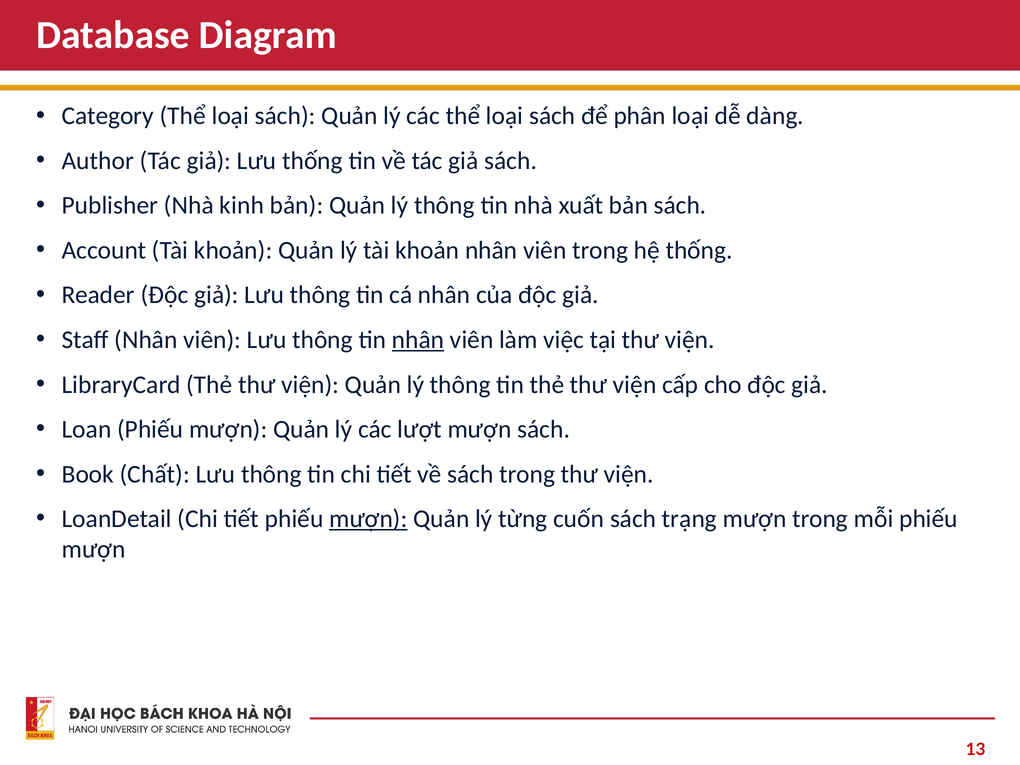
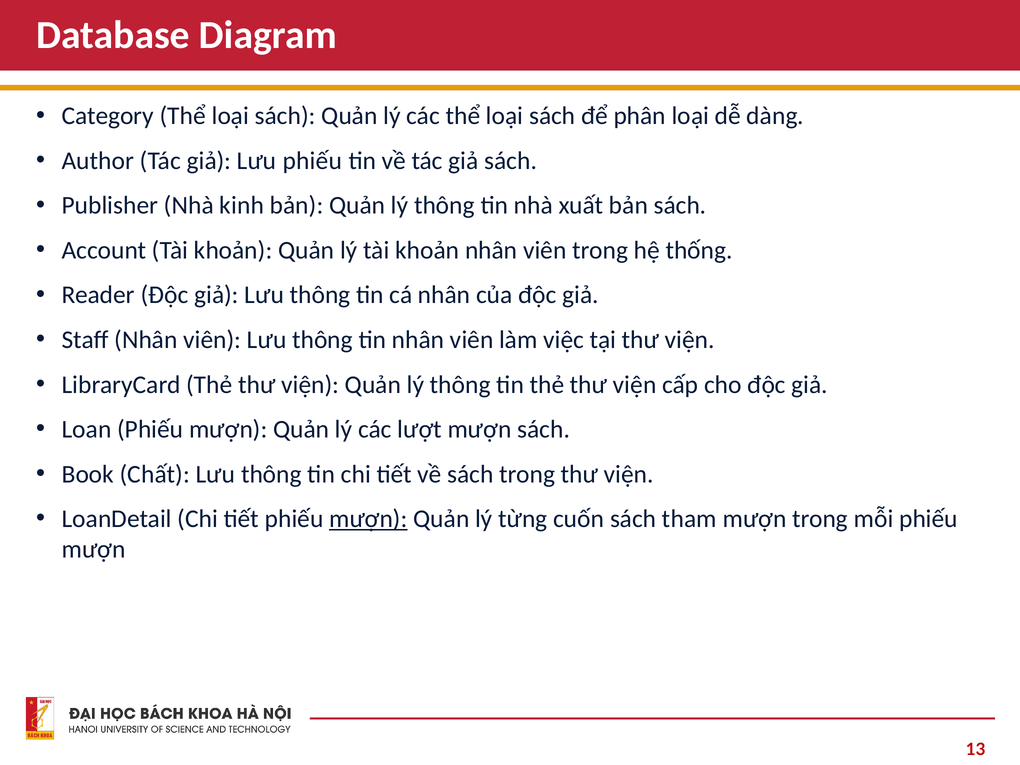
Lưu thống: thống -> phiếu
nhân at (418, 340) underline: present -> none
trạng: trạng -> tham
